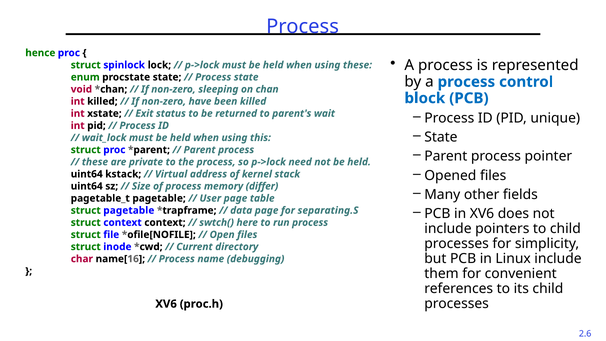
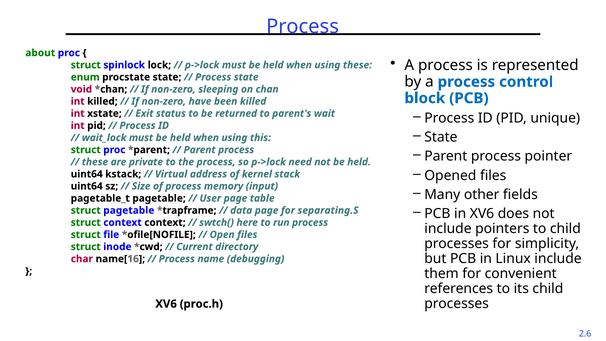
hence: hence -> about
differ: differ -> input
